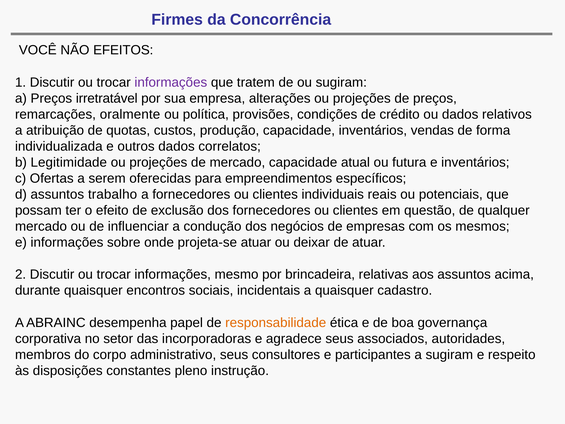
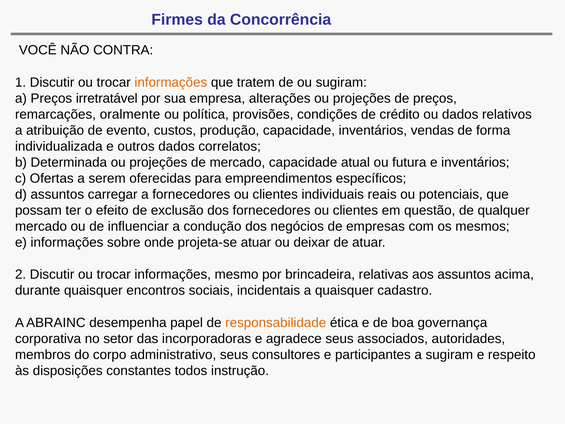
EFEITOS: EFEITOS -> CONTRA
informações at (171, 82) colour: purple -> orange
quotas: quotas -> evento
Legitimidade: Legitimidade -> Determinada
trabalho: trabalho -> carregar
pleno: pleno -> todos
